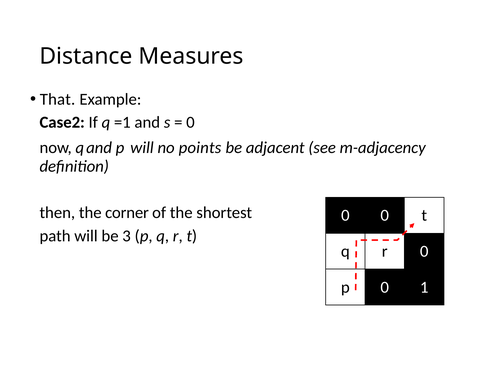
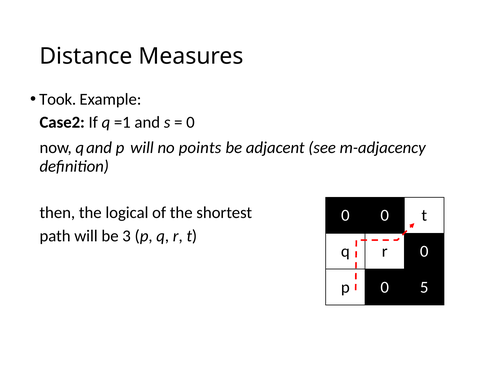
That: That -> Took
corner: corner -> logical
1: 1 -> 5
